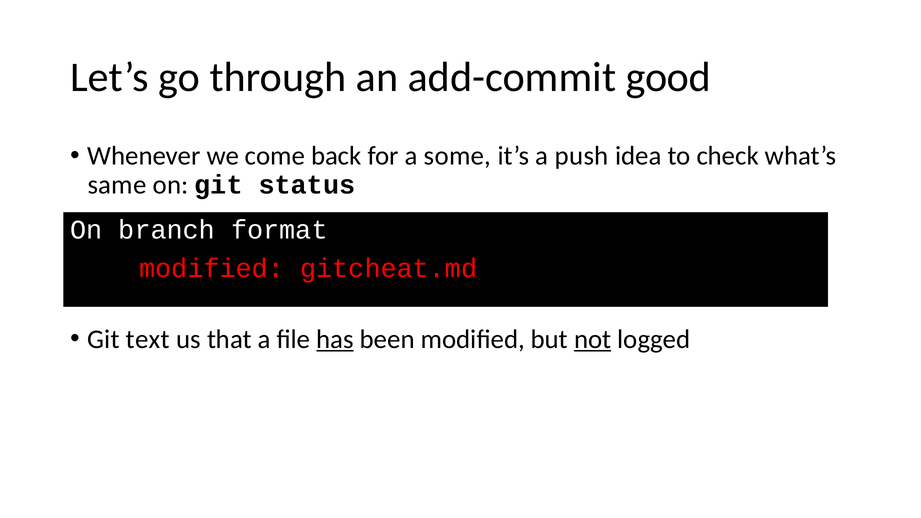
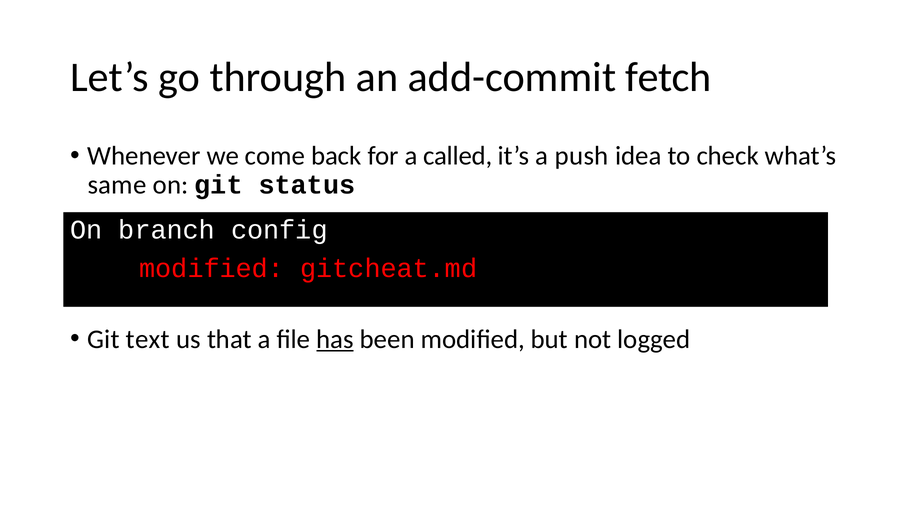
good: good -> fetch
some: some -> called
format: format -> config
not underline: present -> none
